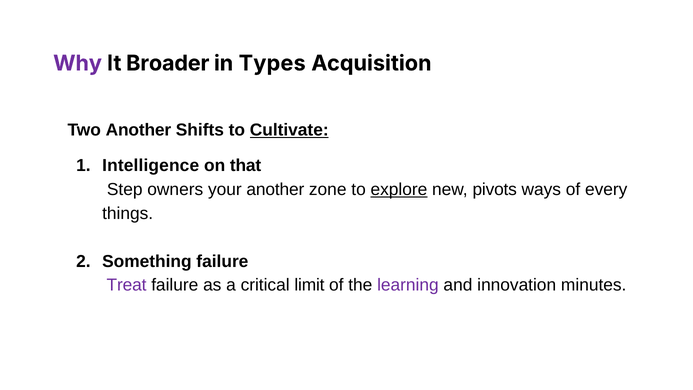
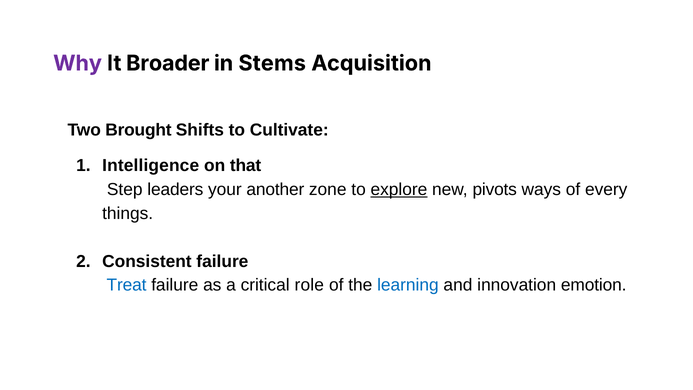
Types: Types -> Stems
Two Another: Another -> Brought
Cultivate underline: present -> none
owners: owners -> leaders
Something: Something -> Consistent
Treat colour: purple -> blue
limit: limit -> role
learning colour: purple -> blue
minutes: minutes -> emotion
